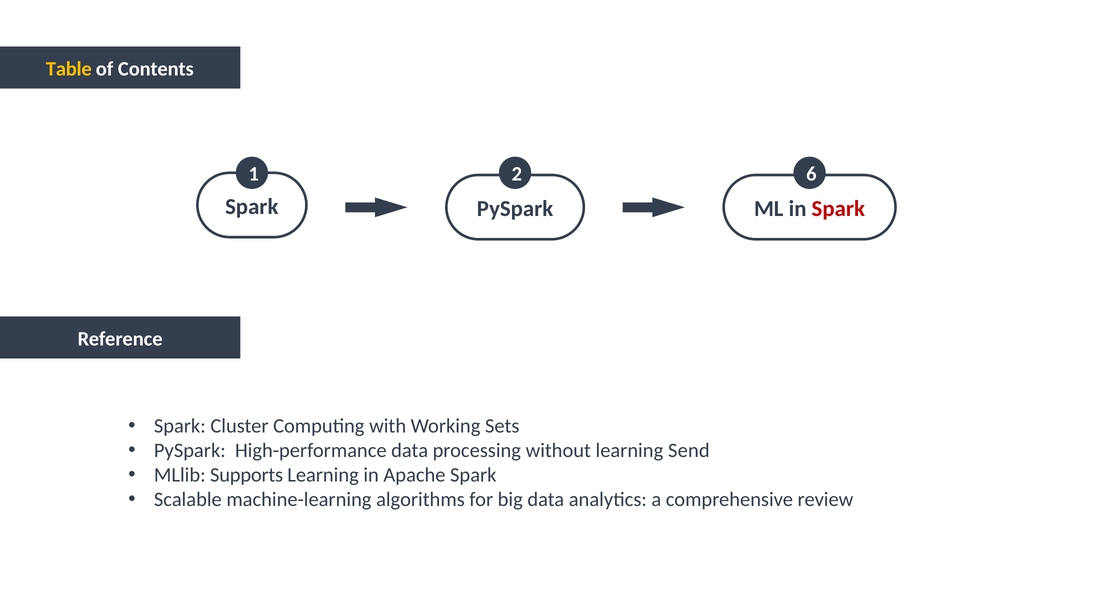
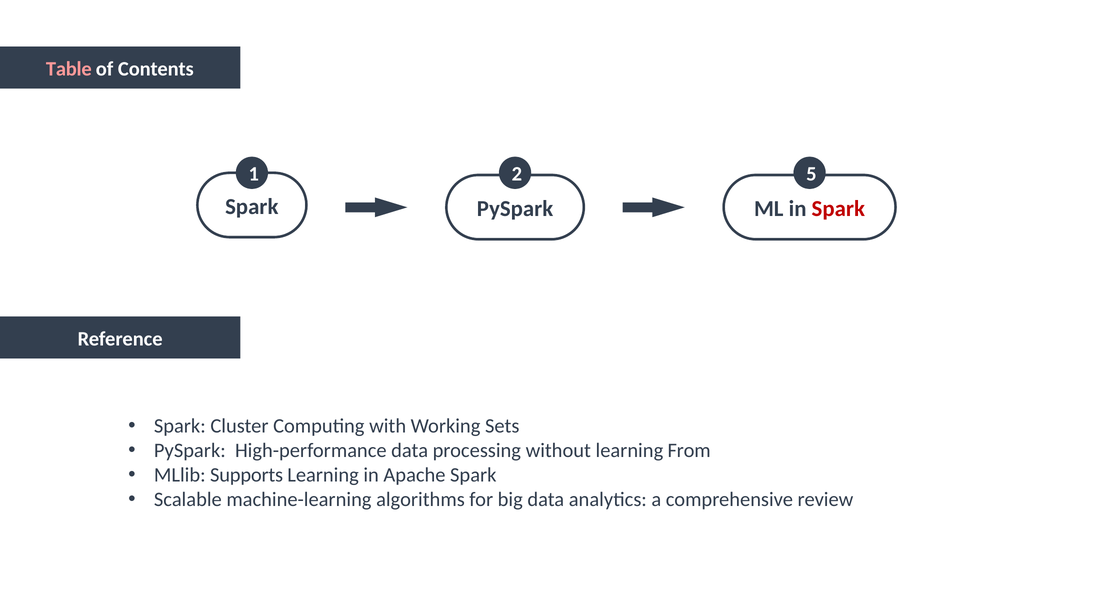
Table colour: yellow -> pink
6: 6 -> 5
Send: Send -> From
